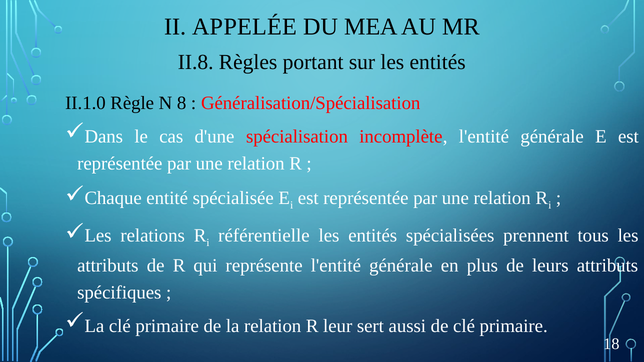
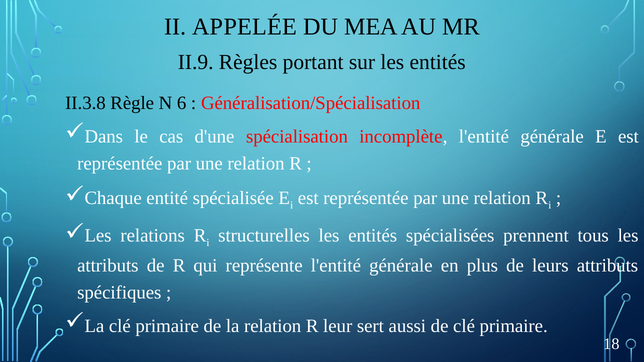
II.8: II.8 -> II.9
II.1.0: II.1.0 -> II.3.8
8: 8 -> 6
référentielle: référentielle -> structurelles
